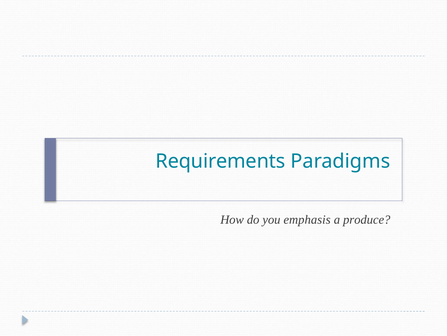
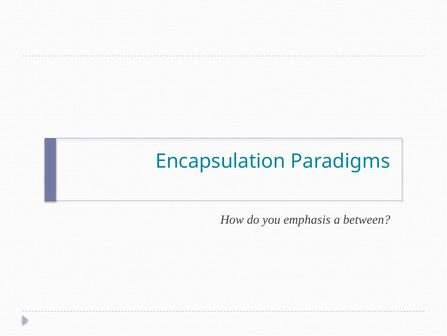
Requirements: Requirements -> Encapsulation
produce: produce -> between
